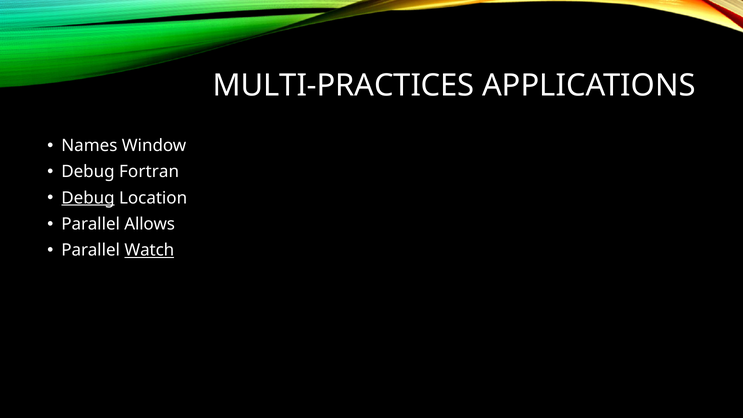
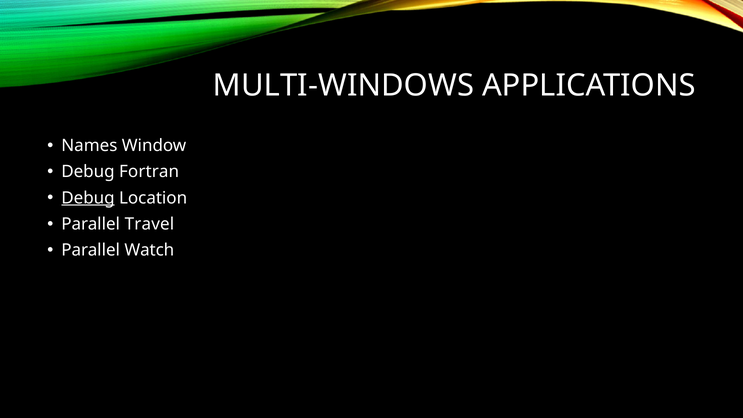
MULTI-PRACTICES: MULTI-PRACTICES -> MULTI-WINDOWS
Allows: Allows -> Travel
Watch underline: present -> none
